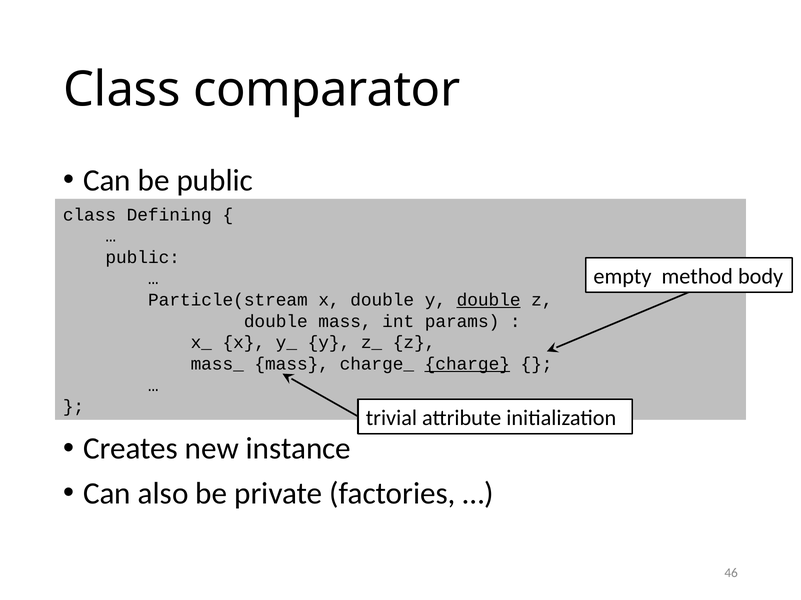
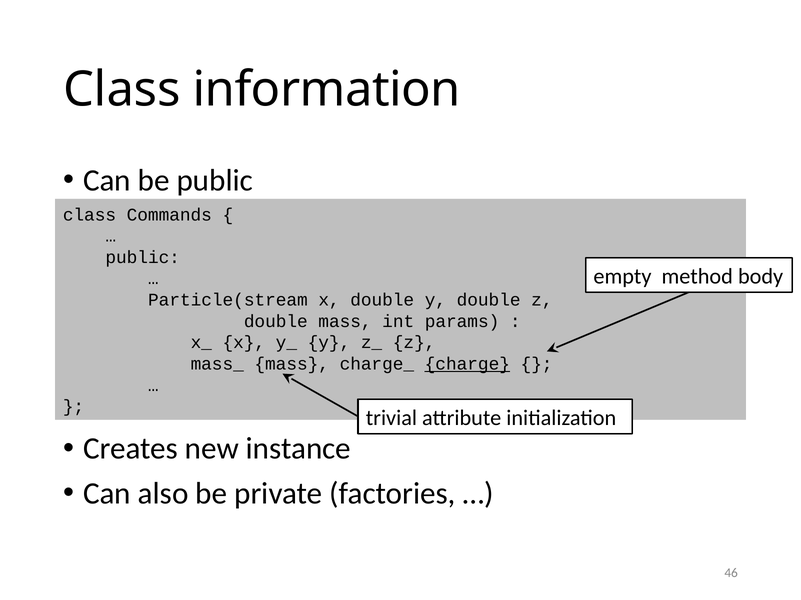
comparator: comparator -> information
Defining: Defining -> Commands
double at (489, 300) underline: present -> none
